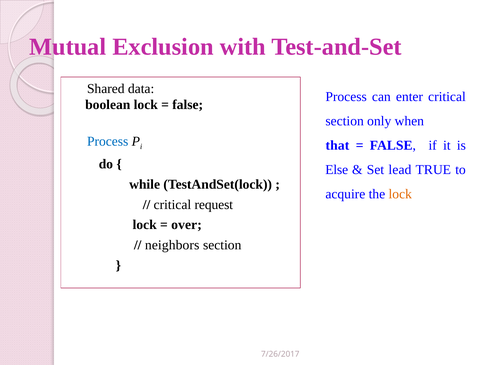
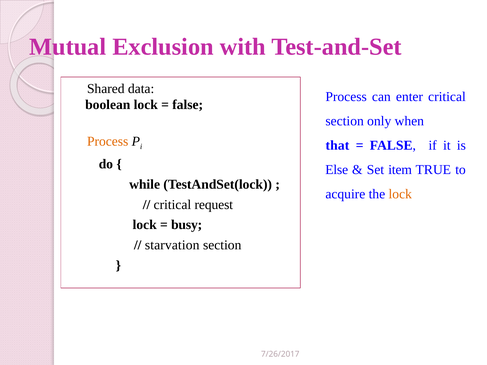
Process at (108, 141) colour: blue -> orange
lead: lead -> item
over: over -> busy
neighbors: neighbors -> starvation
